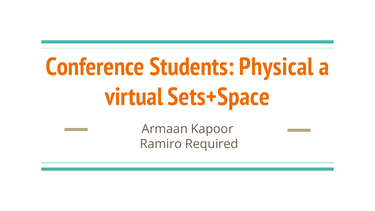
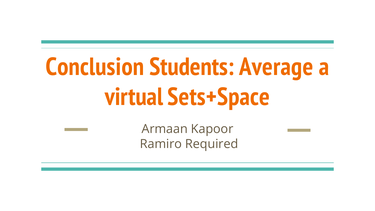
Conference: Conference -> Conclusion
Physical: Physical -> Average
